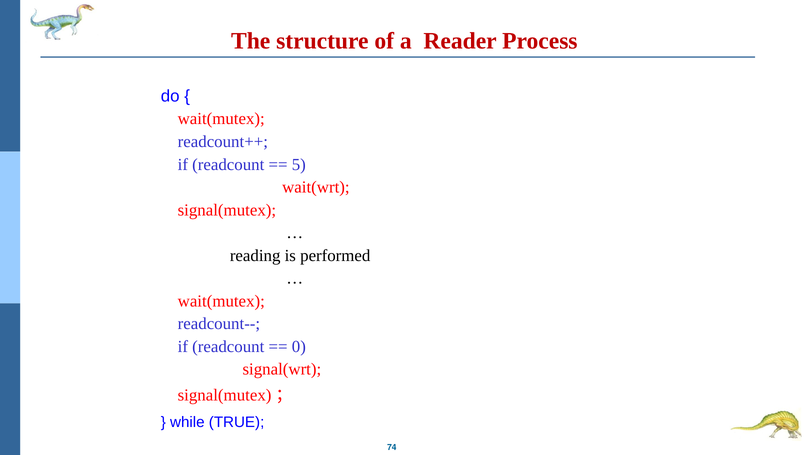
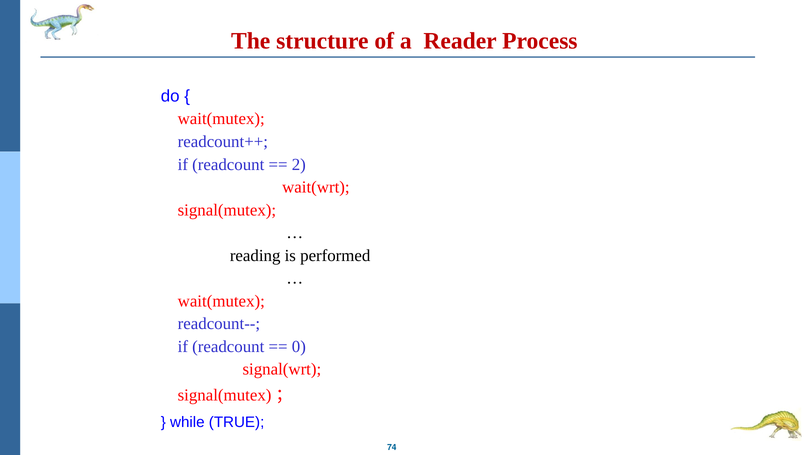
5: 5 -> 2
